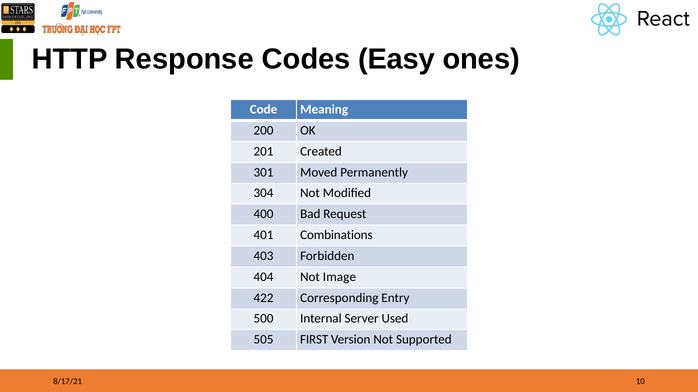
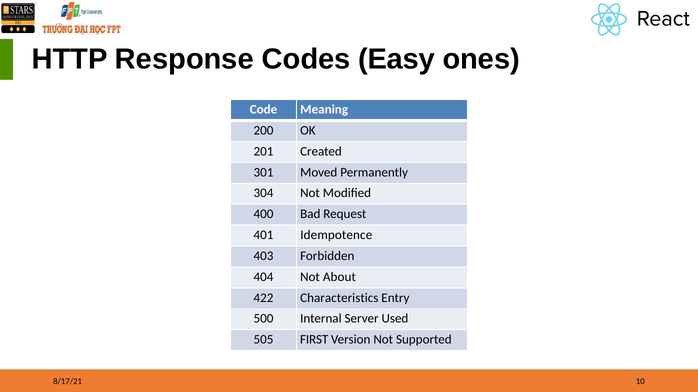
Combinations: Combinations -> Idempotence
Image: Image -> About
Corresponding: Corresponding -> Characteristics
